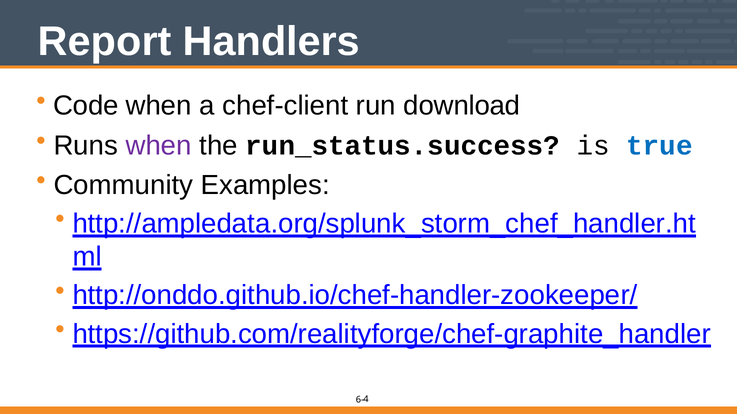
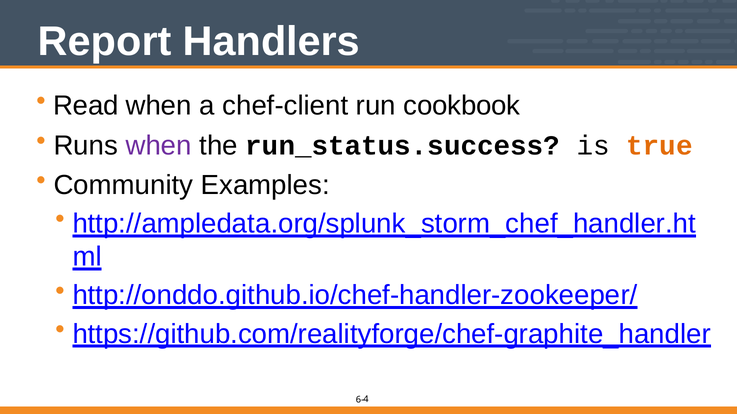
Code: Code -> Read
download: download -> cookbook
true colour: blue -> orange
